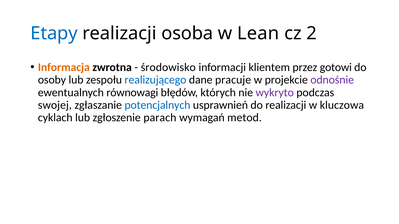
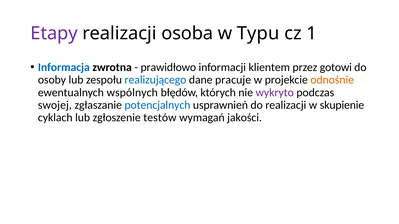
Etapy colour: blue -> purple
Lean: Lean -> Typu
2: 2 -> 1
Informacja colour: orange -> blue
środowisko: środowisko -> prawidłowo
odnośnie colour: purple -> orange
równowagi: równowagi -> wspólnych
kluczowa: kluczowa -> skupienie
parach: parach -> testów
metod: metod -> jakości
